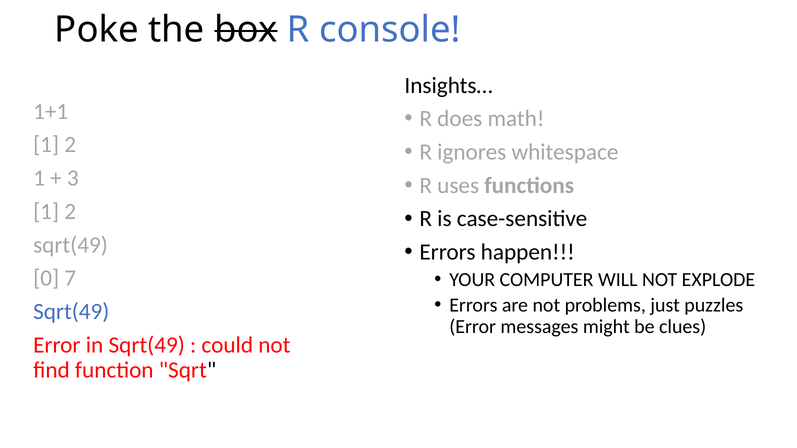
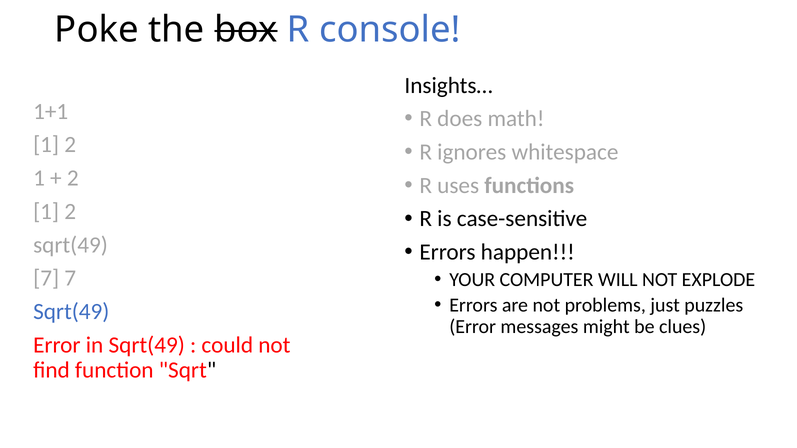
3 at (73, 178): 3 -> 2
0 at (46, 278): 0 -> 7
